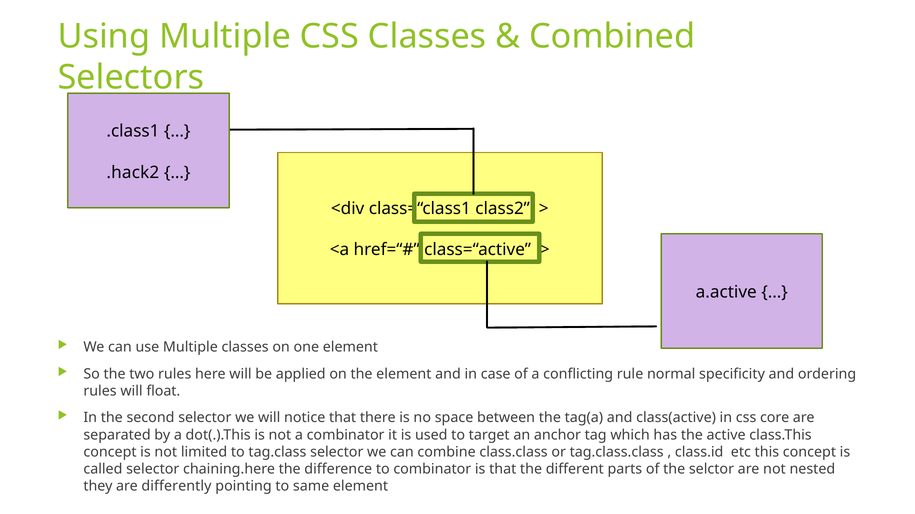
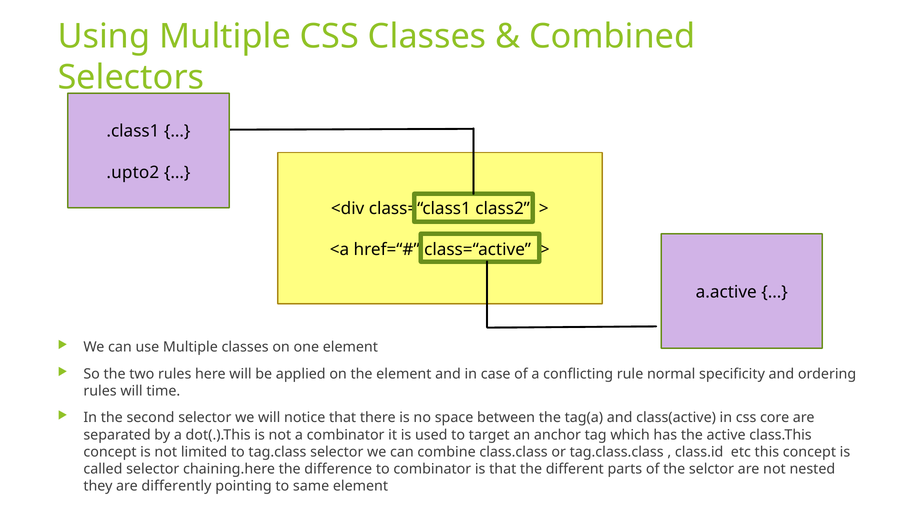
.hack2: .hack2 -> .upto2
float: float -> time
